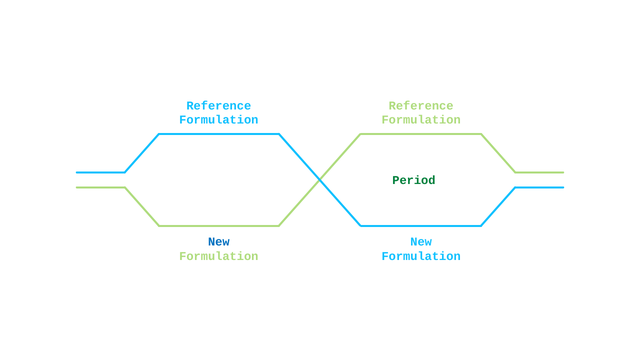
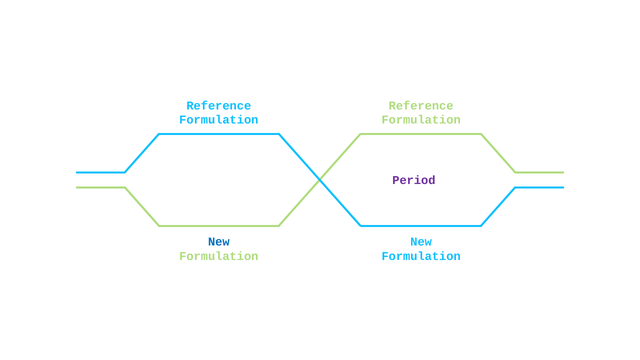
Period at (414, 180) colour: green -> purple
